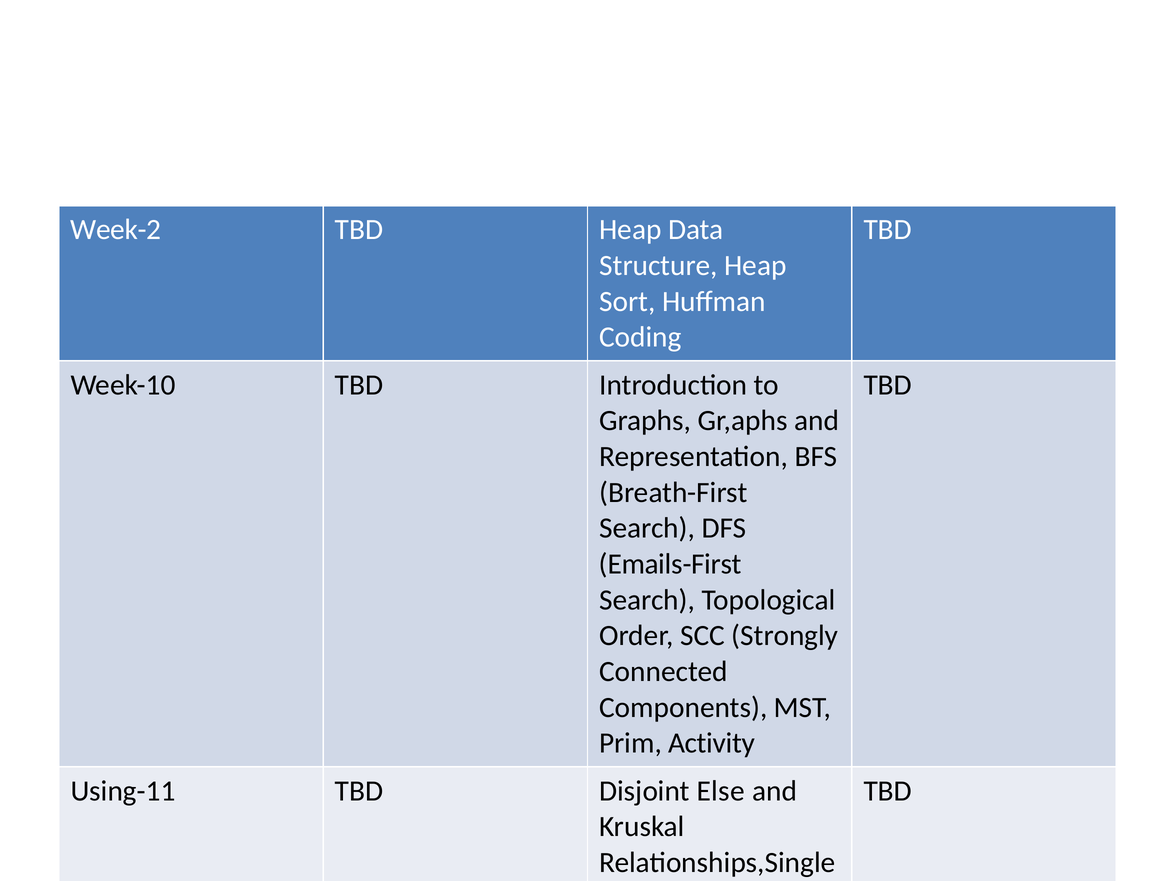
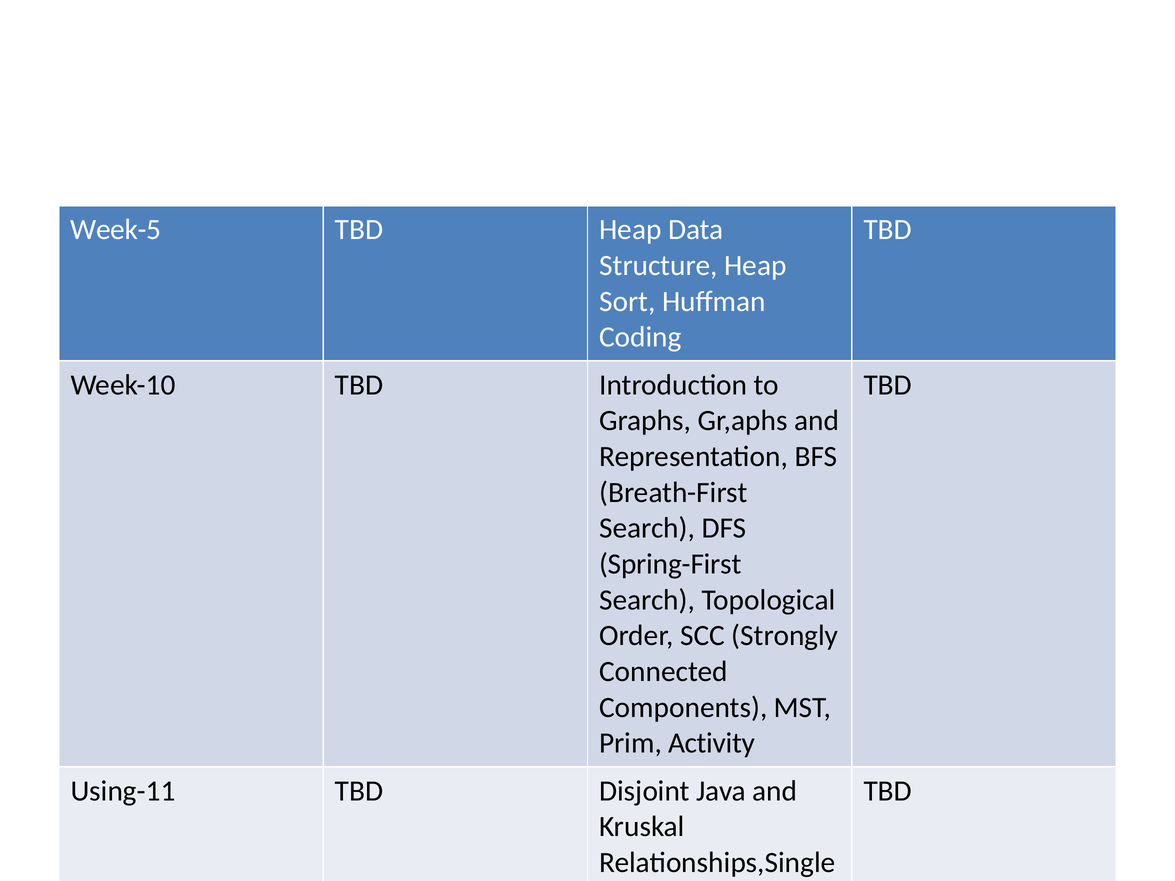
Week-2: Week-2 -> Week-5
Emails-First: Emails-First -> Spring-First
Else: Else -> Java
